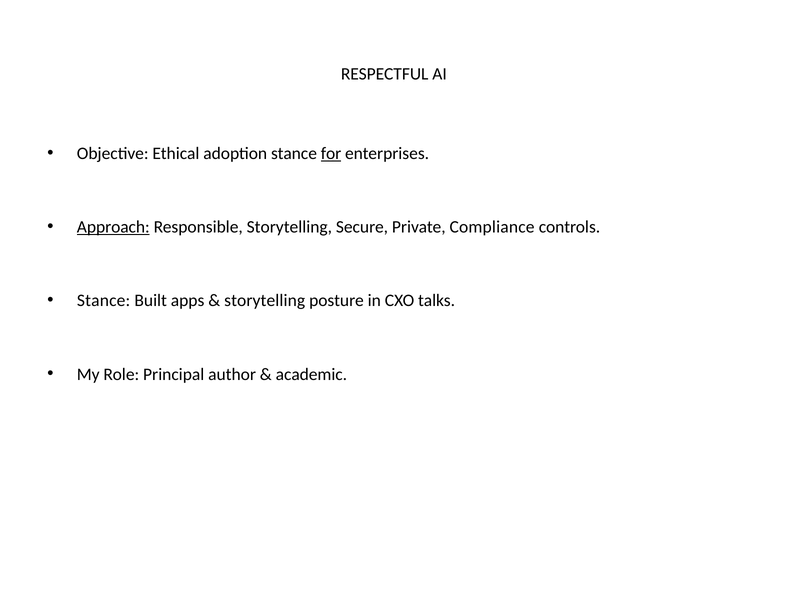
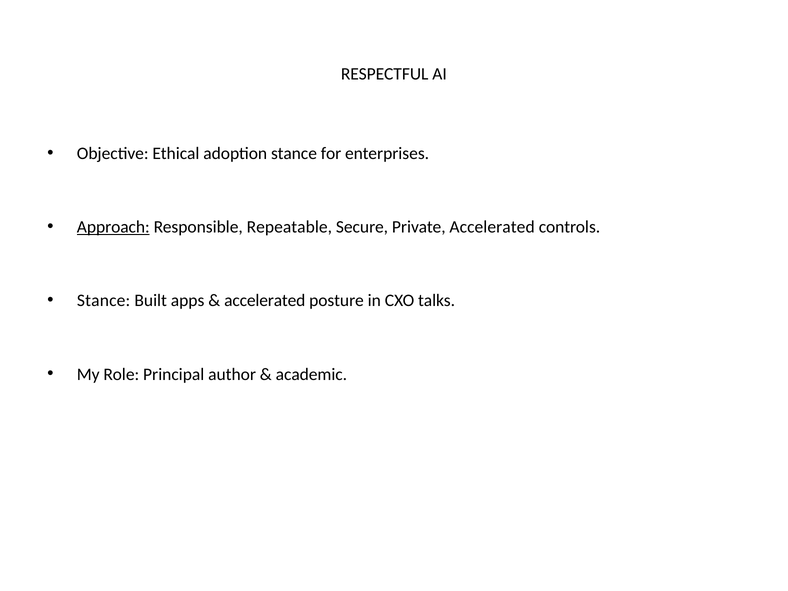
for underline: present -> none
Responsible Storytelling: Storytelling -> Repeatable
Private Compliance: Compliance -> Accelerated
storytelling at (265, 301): storytelling -> accelerated
